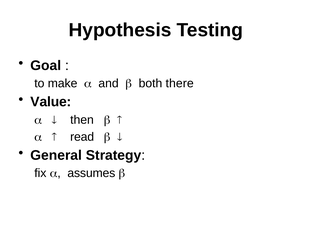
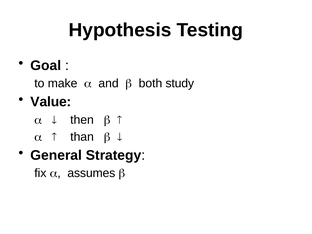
there: there -> study
read: read -> than
